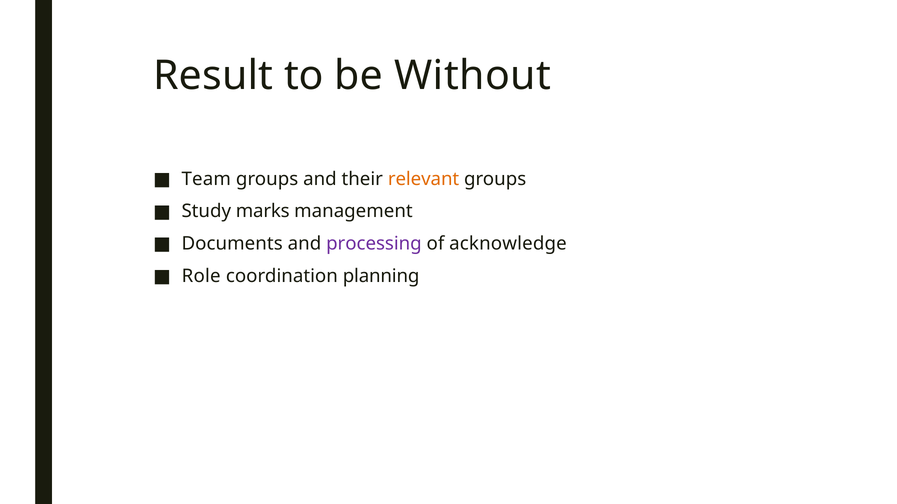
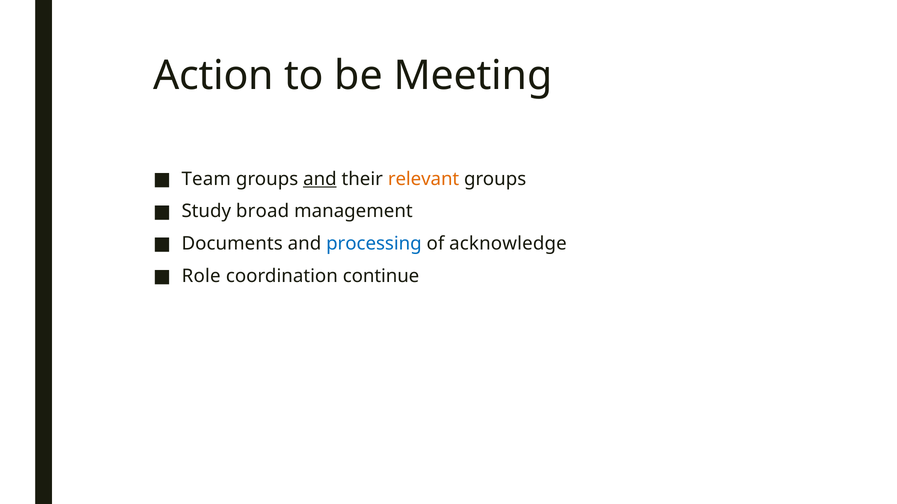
Result: Result -> Action
Without: Without -> Meeting
and at (320, 179) underline: none -> present
marks: marks -> broad
processing colour: purple -> blue
planning: planning -> continue
